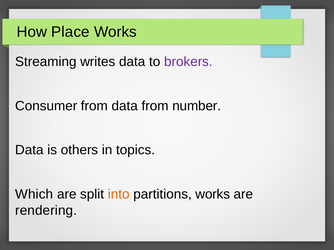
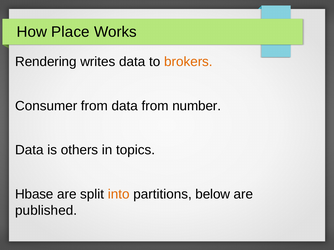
Streaming: Streaming -> Rendering
brokers colour: purple -> orange
Which: Which -> Hbase
partitions works: works -> below
rendering: rendering -> published
